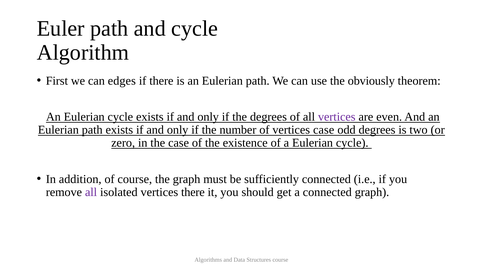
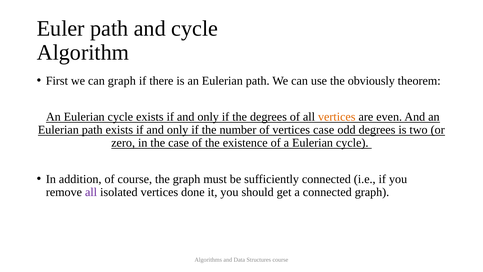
can edges: edges -> graph
vertices at (337, 117) colour: purple -> orange
vertices there: there -> done
